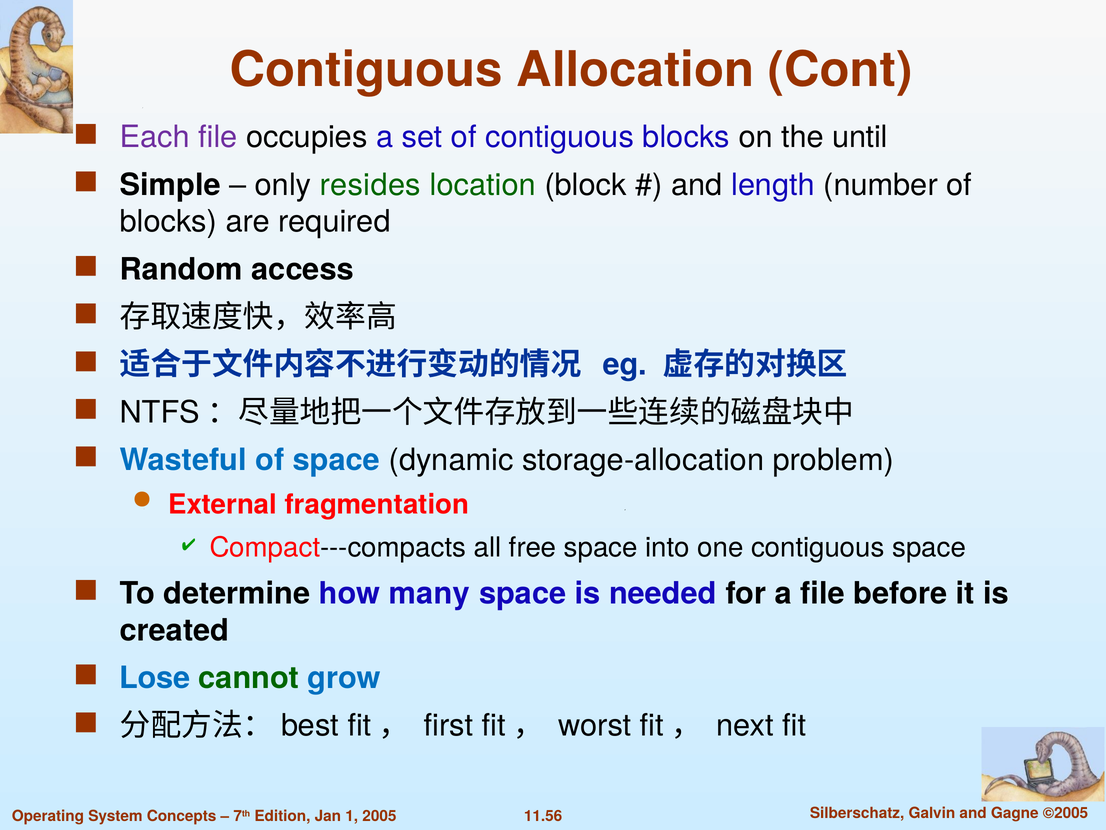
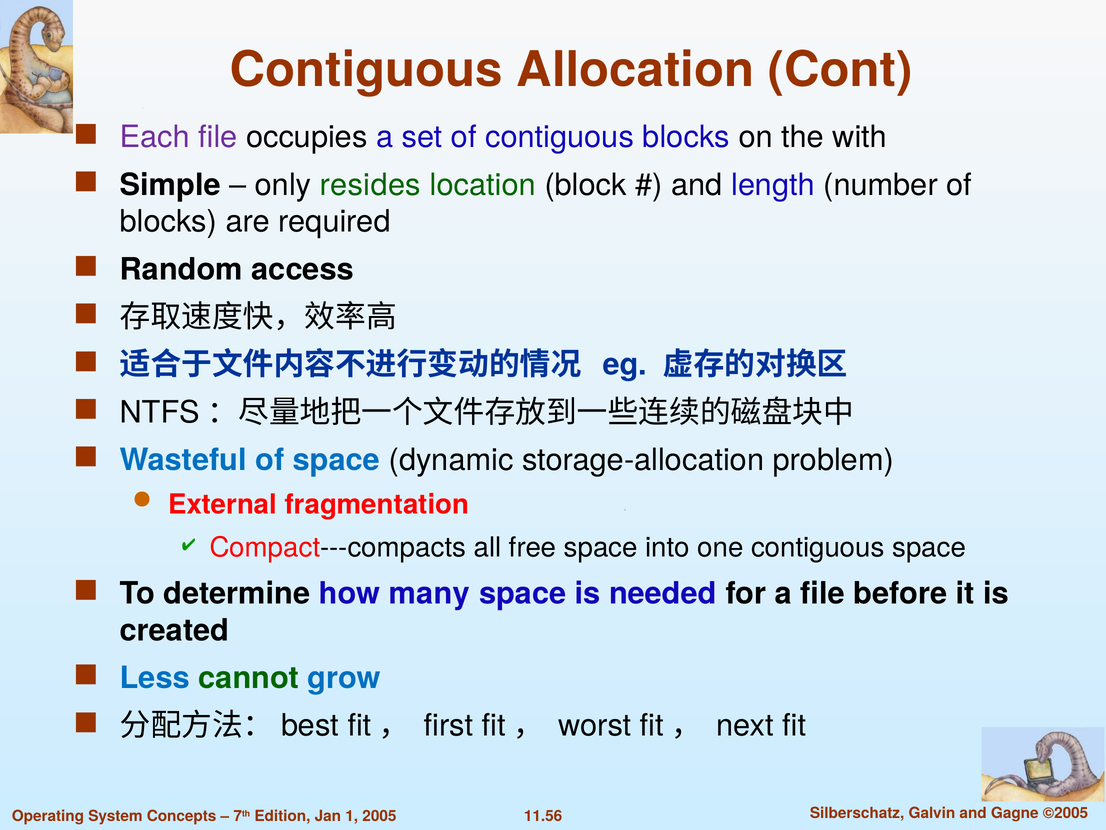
until: until -> with
Lose: Lose -> Less
